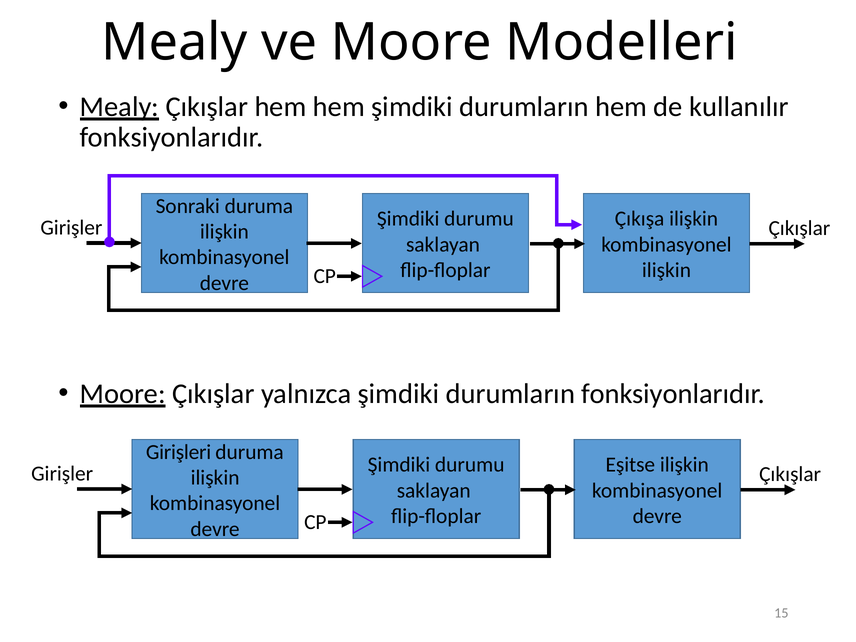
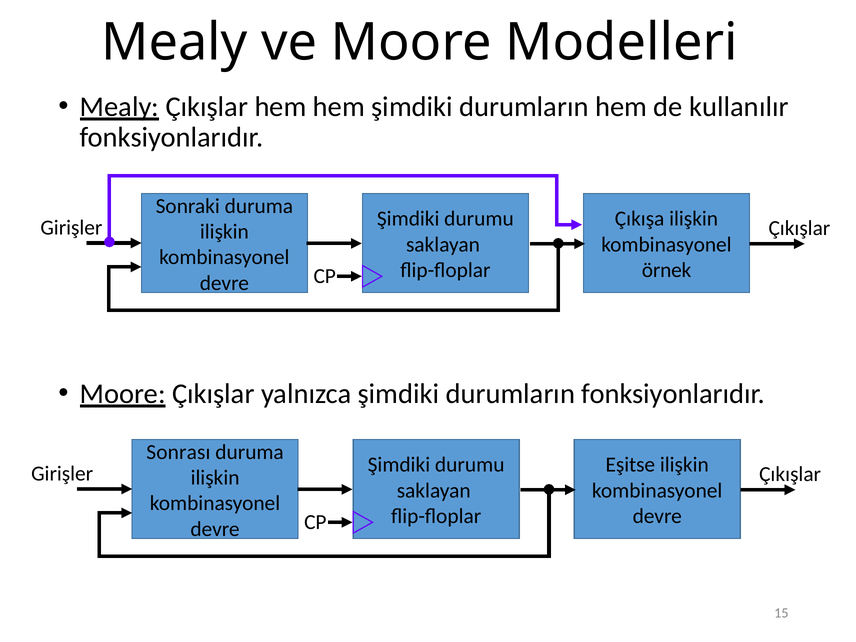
ilişkin at (666, 270): ilişkin -> örnek
Girişleri: Girişleri -> Sonrası
